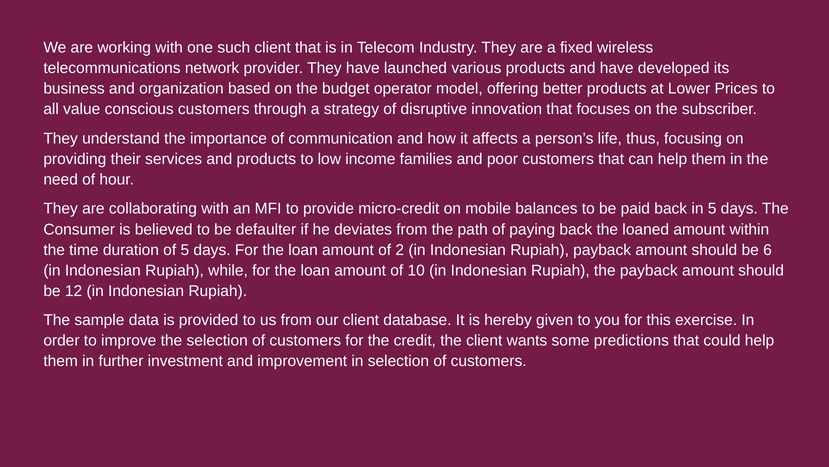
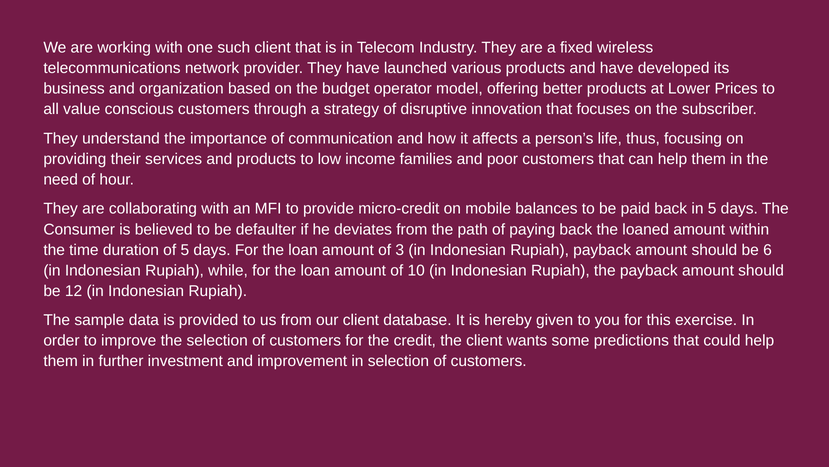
2: 2 -> 3
